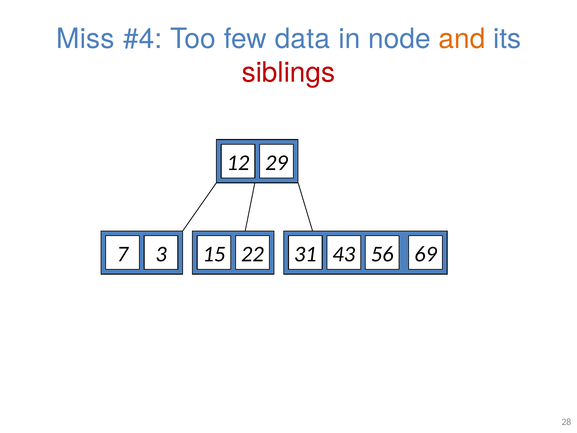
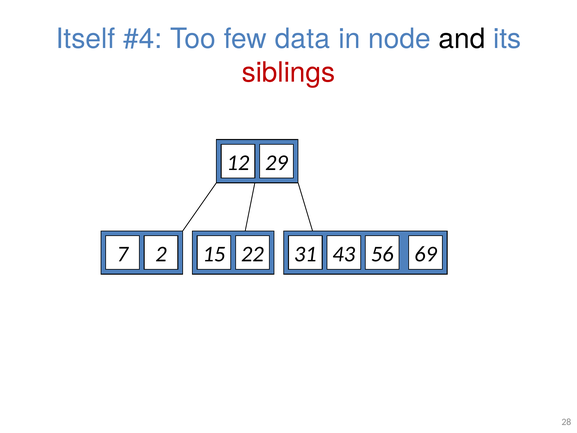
Miss: Miss -> Itself
and colour: orange -> black
3: 3 -> 2
